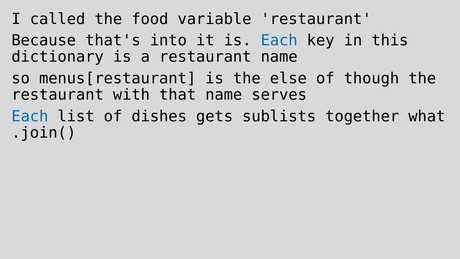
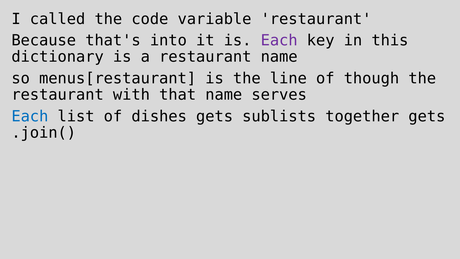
food: food -> code
Each at (279, 40) colour: blue -> purple
else: else -> line
together what: what -> gets
